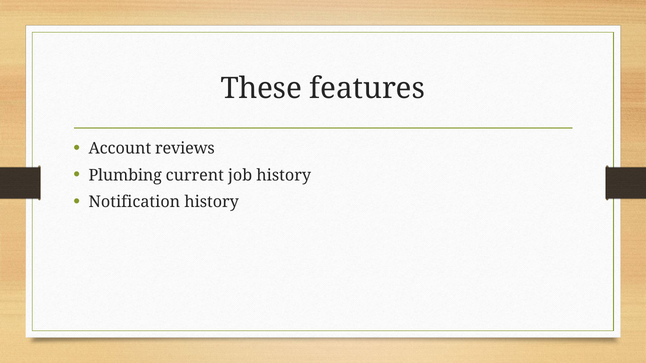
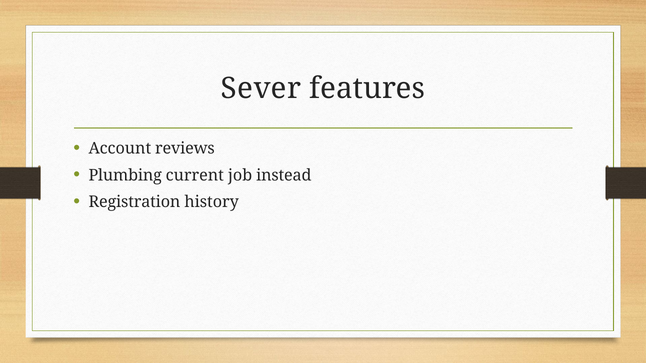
These: These -> Sever
job history: history -> instead
Notification: Notification -> Registration
